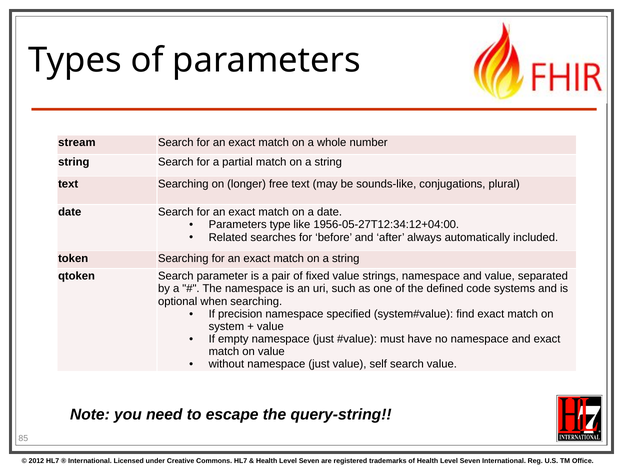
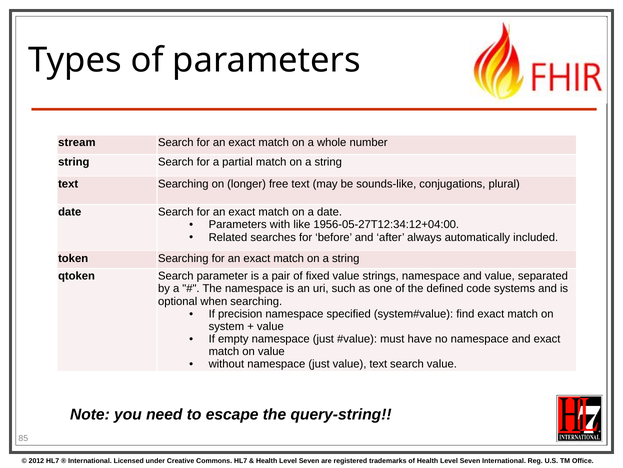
type: type -> with
value self: self -> text
